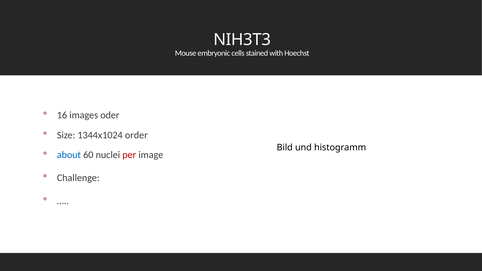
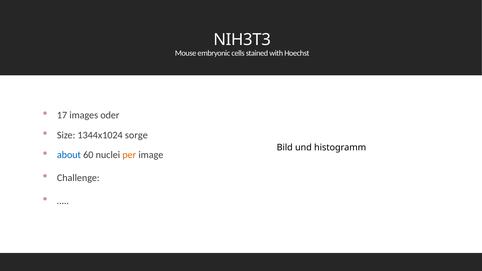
16: 16 -> 17
order: order -> sorge
per colour: red -> orange
